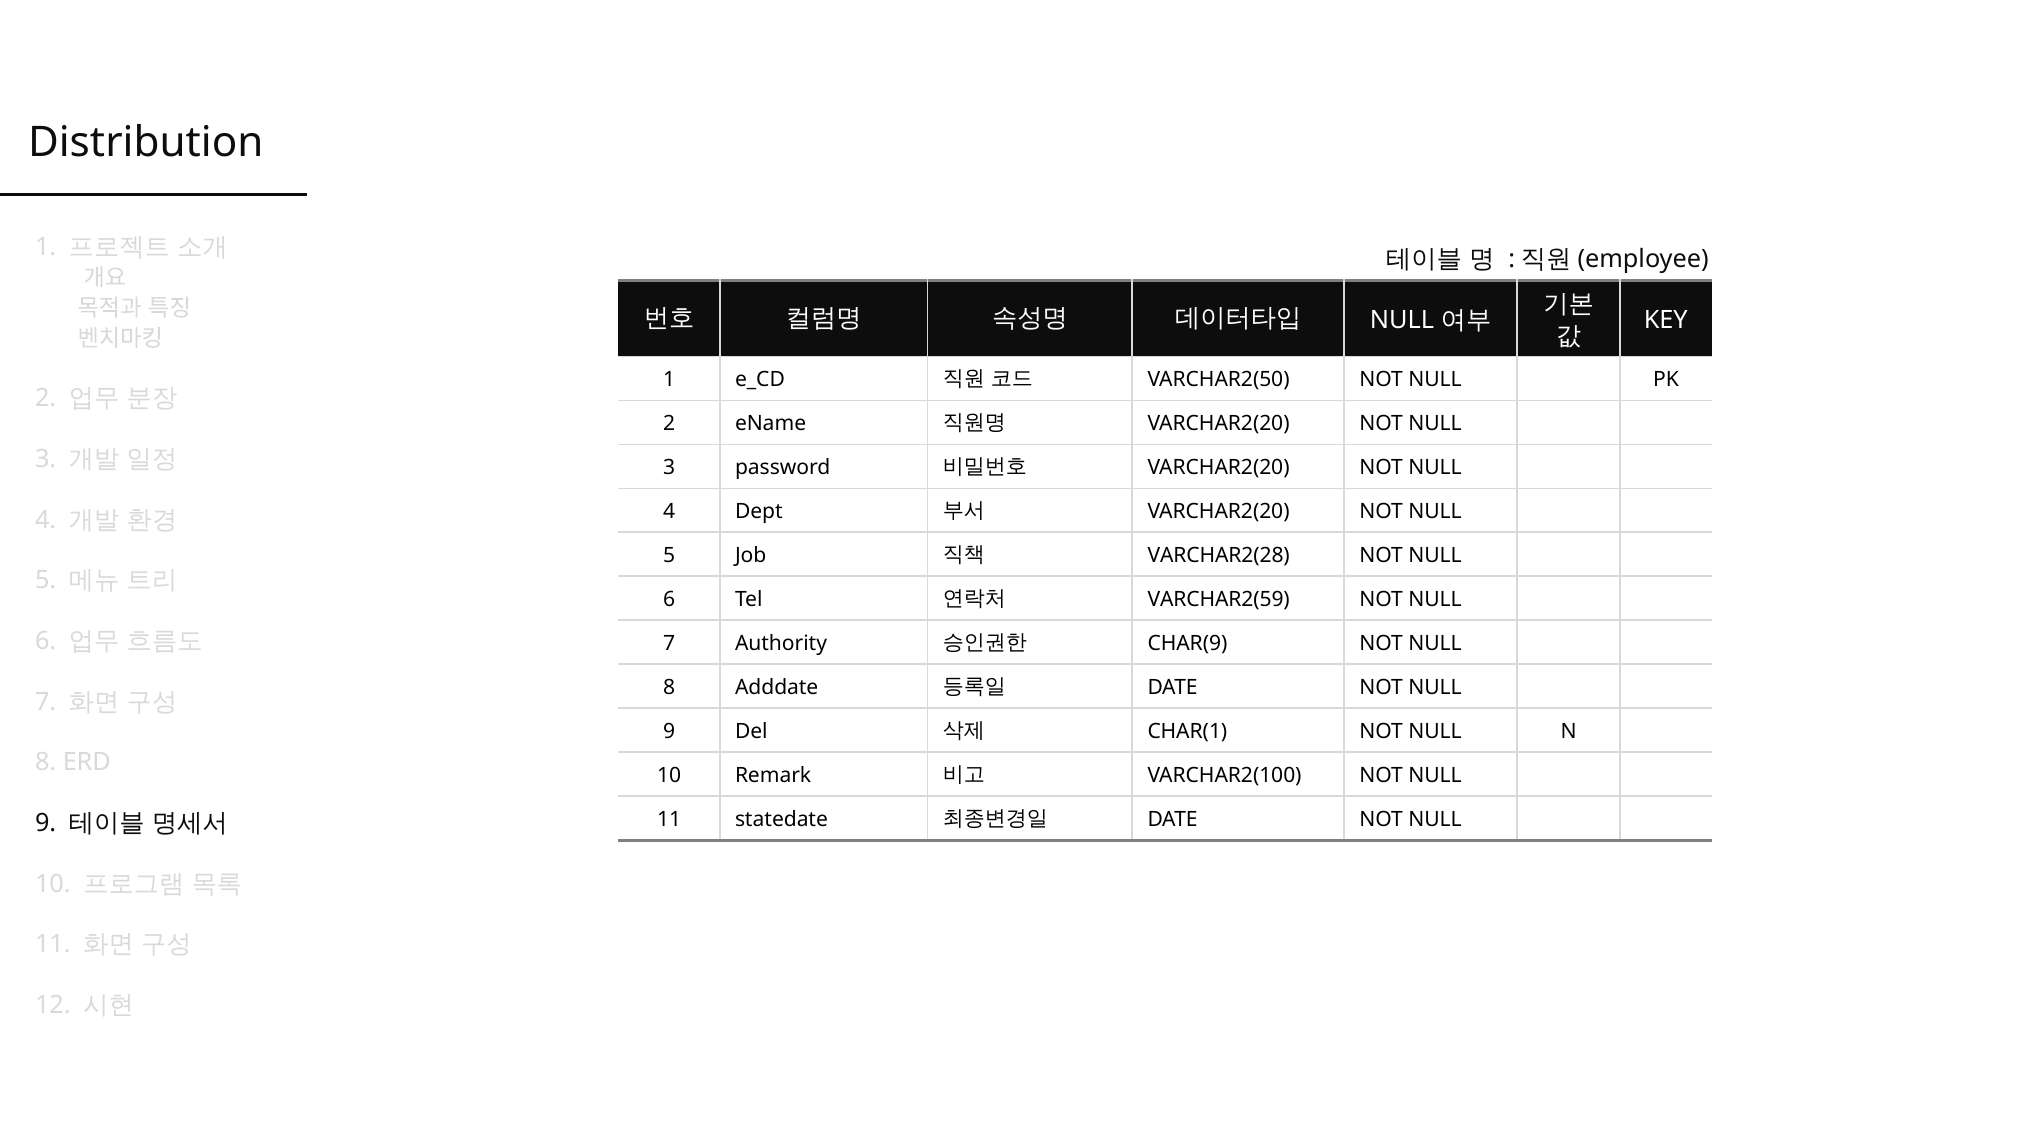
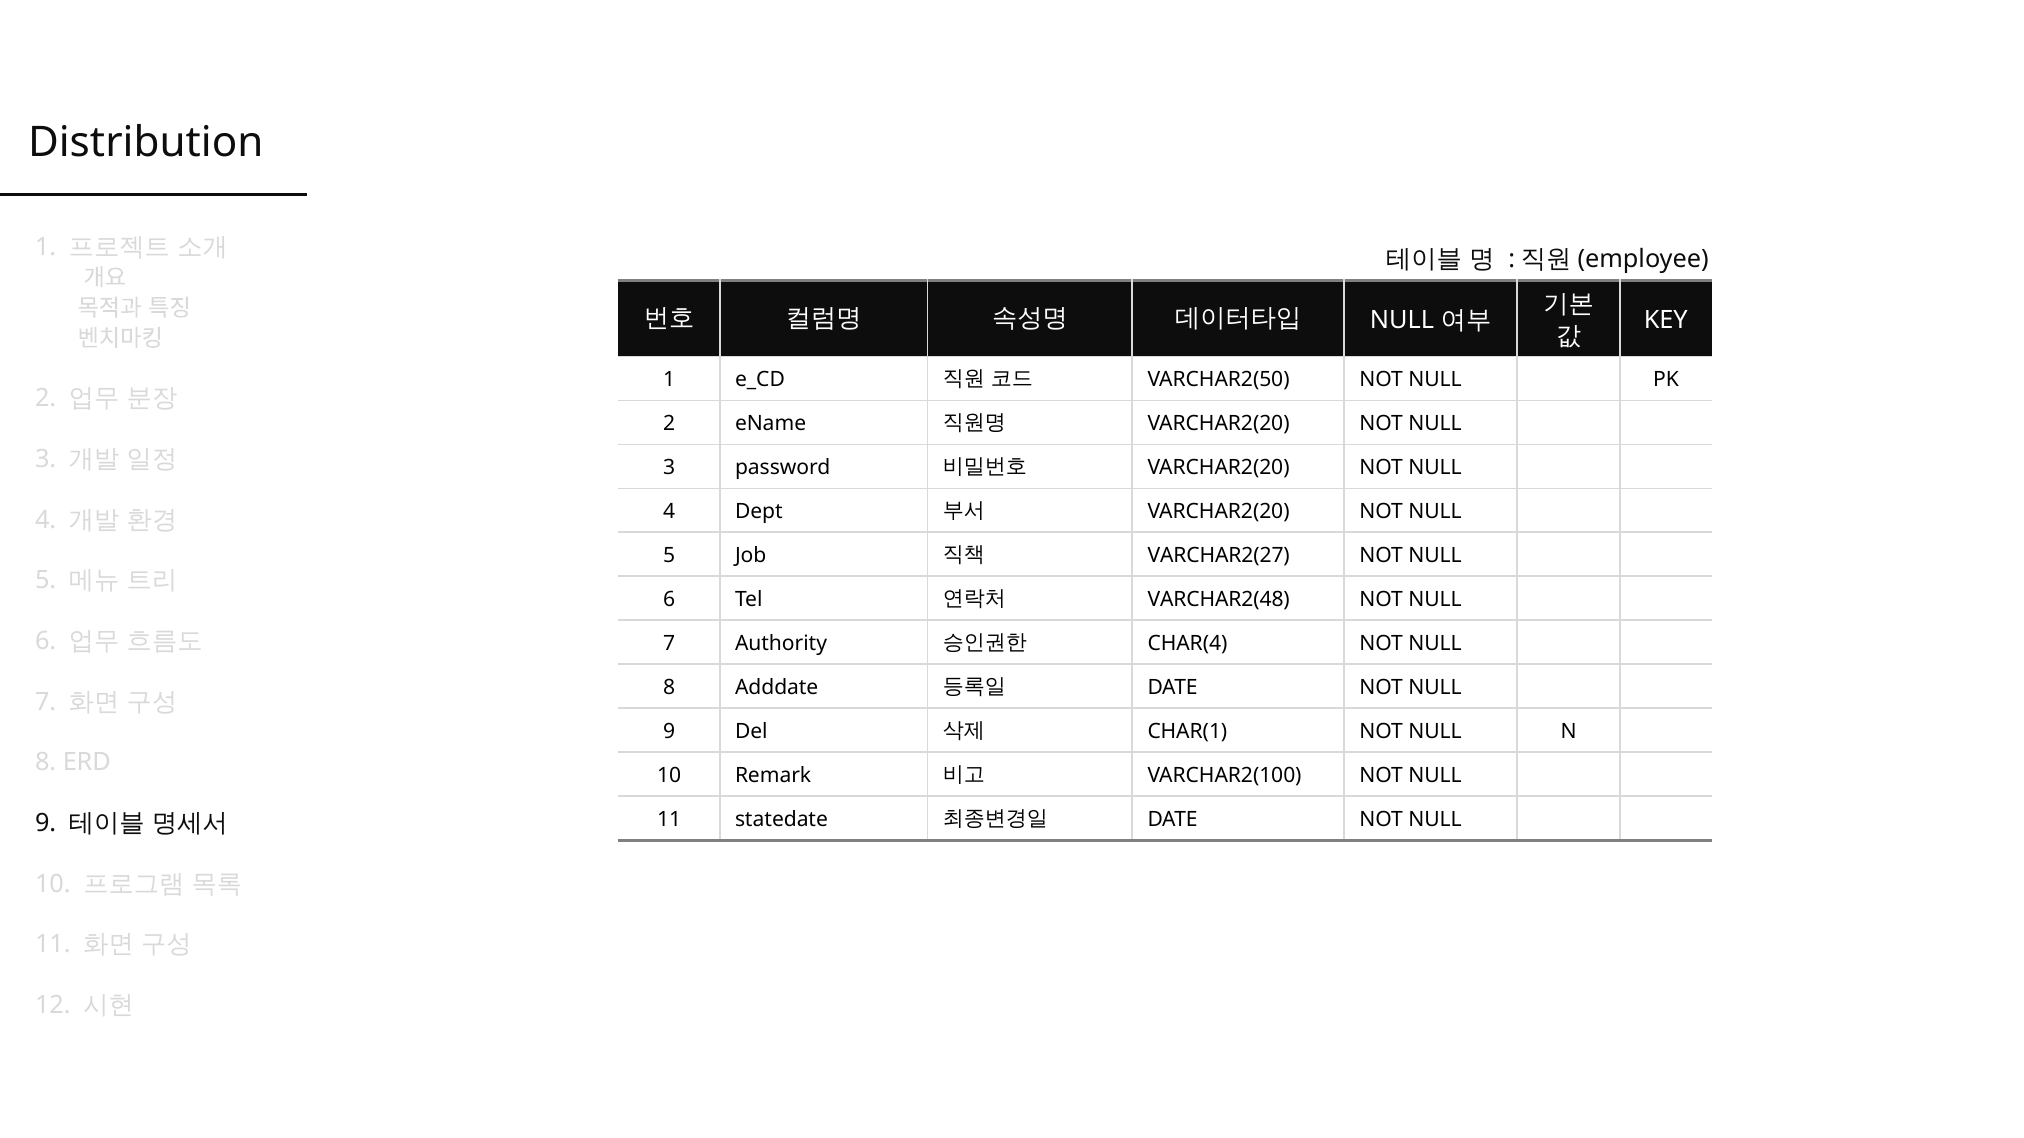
VARCHAR2(28: VARCHAR2(28 -> VARCHAR2(27
VARCHAR2(59: VARCHAR2(59 -> VARCHAR2(48
CHAR(9: CHAR(9 -> CHAR(4
